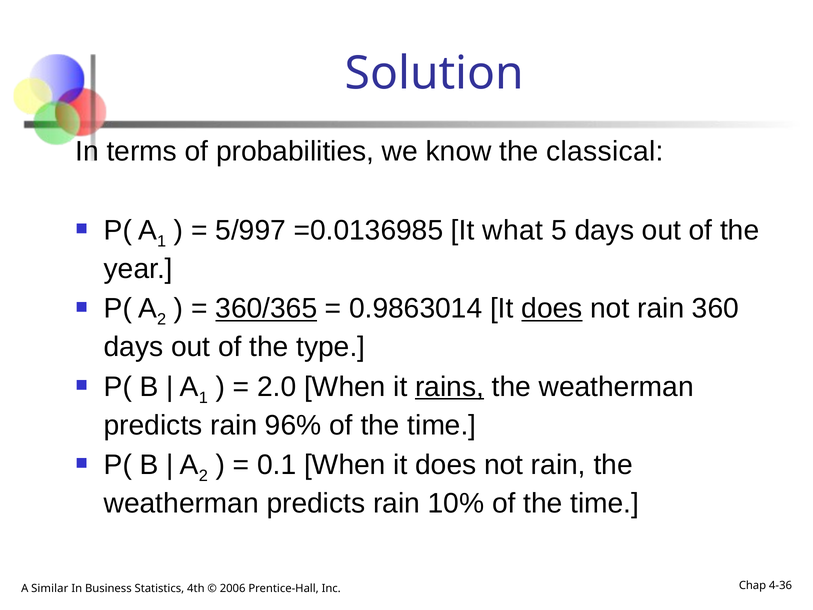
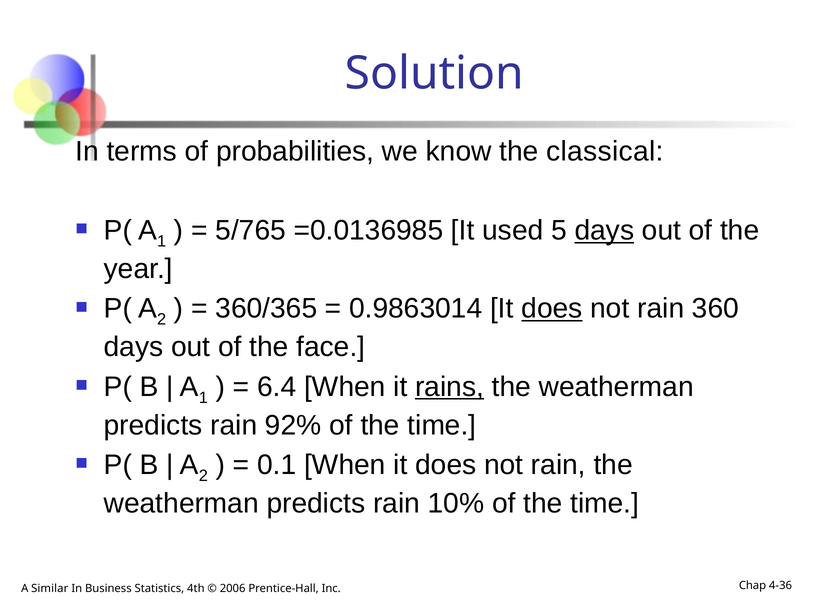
5/997: 5/997 -> 5/765
what: what -> used
days at (604, 230) underline: none -> present
360/365 underline: present -> none
type: type -> face
2.0: 2.0 -> 6.4
96%: 96% -> 92%
